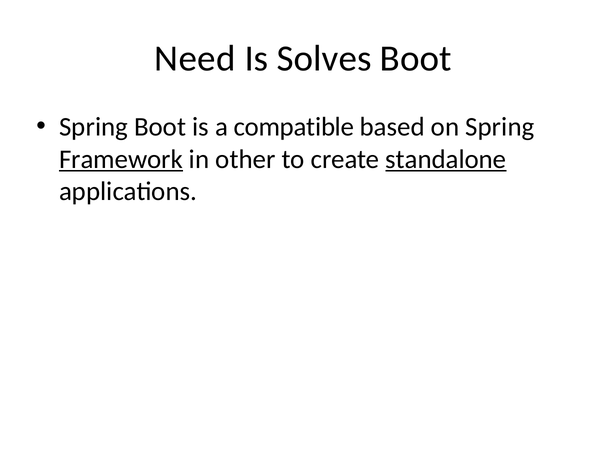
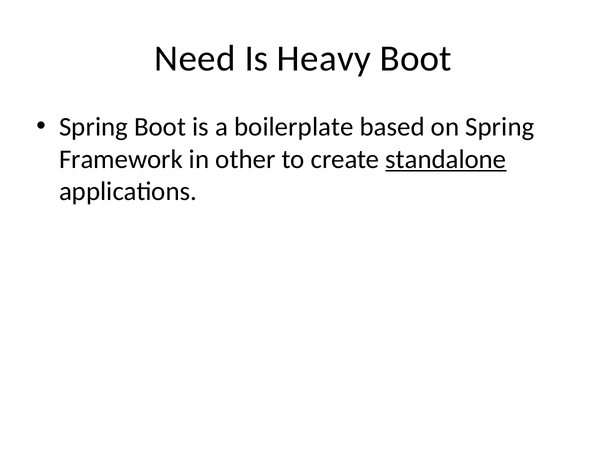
Solves: Solves -> Heavy
compatible: compatible -> boilerplate
Framework underline: present -> none
